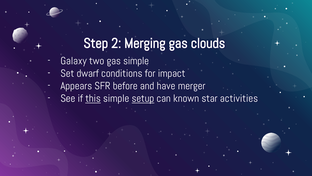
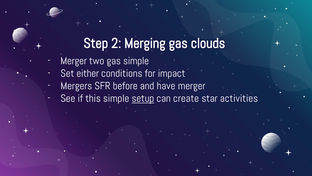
Galaxy at (74, 61): Galaxy -> Merger
dwarf: dwarf -> either
Appears: Appears -> Mergers
this underline: present -> none
known: known -> create
